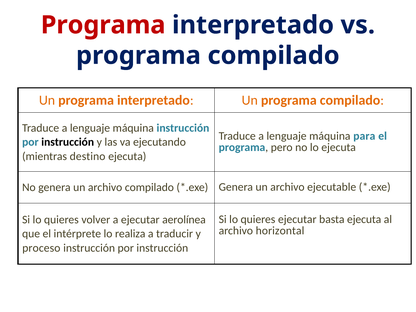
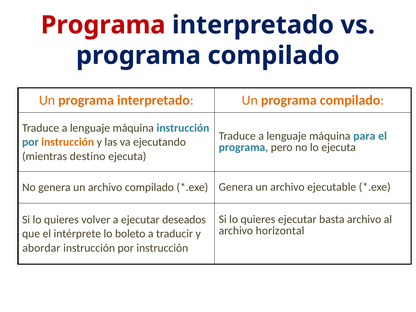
instrucción at (68, 142) colour: black -> orange
basta ejecuta: ejecuta -> archivo
aerolínea: aerolínea -> deseados
realiza: realiza -> boleto
proceso: proceso -> abordar
